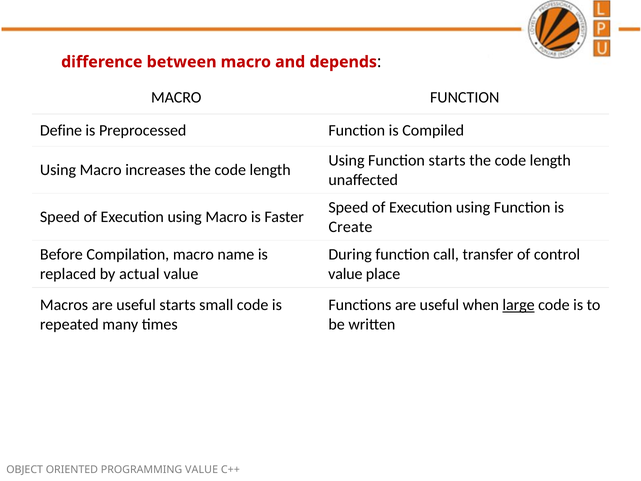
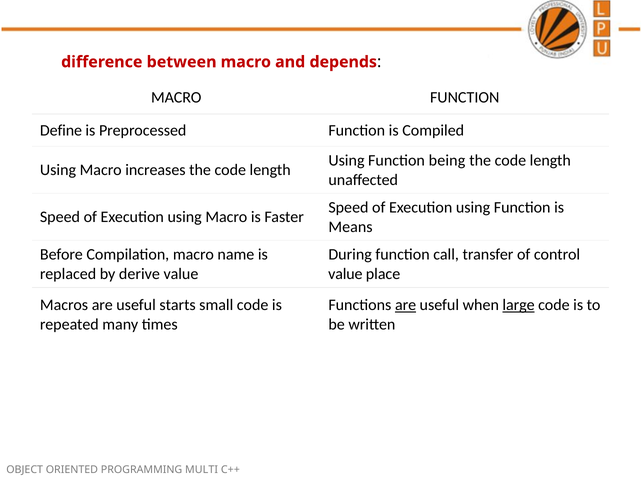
Function starts: starts -> being
Create: Create -> Means
actual: actual -> derive
are at (406, 305) underline: none -> present
VALUE at (202, 470): VALUE -> MULTI
